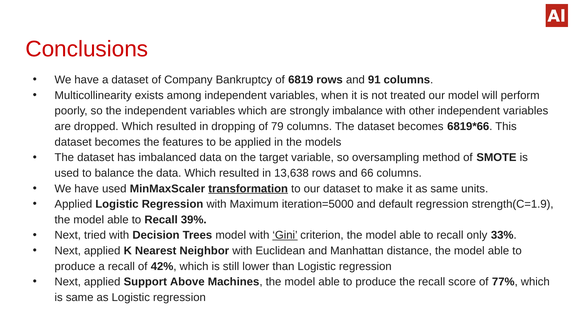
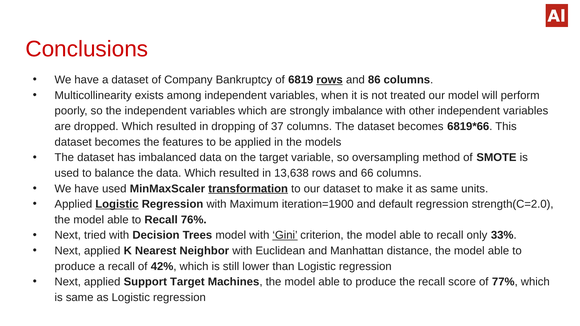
rows at (330, 80) underline: none -> present
91: 91 -> 86
79: 79 -> 37
Logistic at (117, 204) underline: none -> present
iteration=5000: iteration=5000 -> iteration=1900
strength(C=1.9: strength(C=1.9 -> strength(C=2.0
39%: 39% -> 76%
Support Above: Above -> Target
